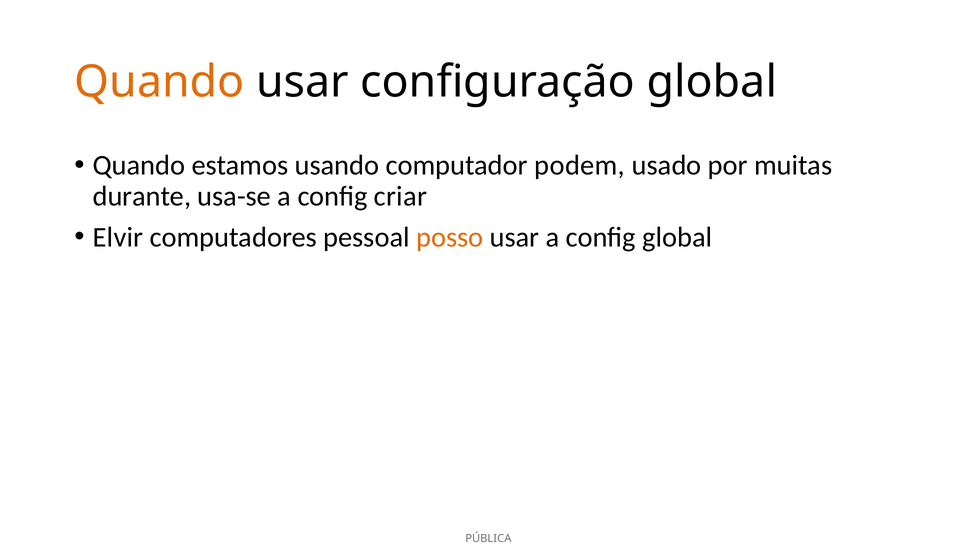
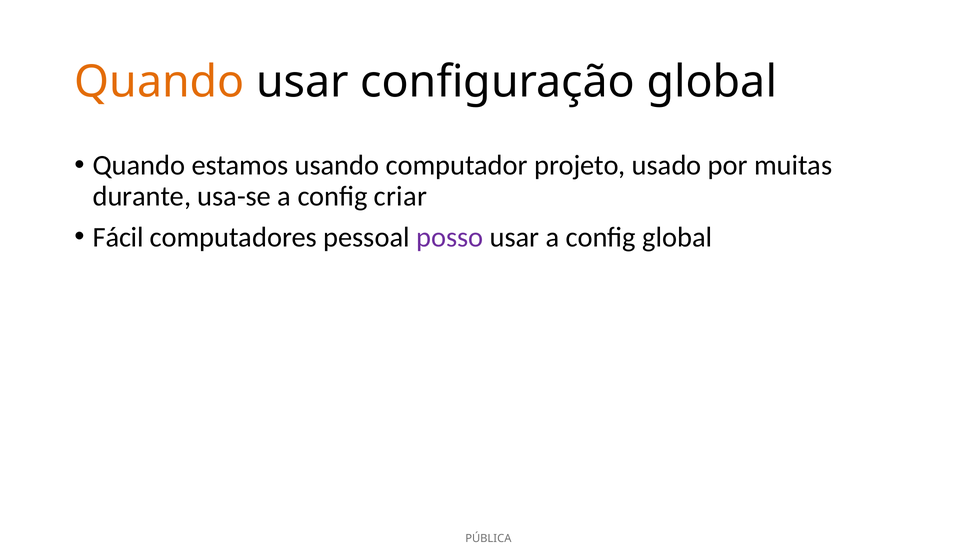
podem: podem -> projeto
Elvir: Elvir -> Fácil
posso colour: orange -> purple
